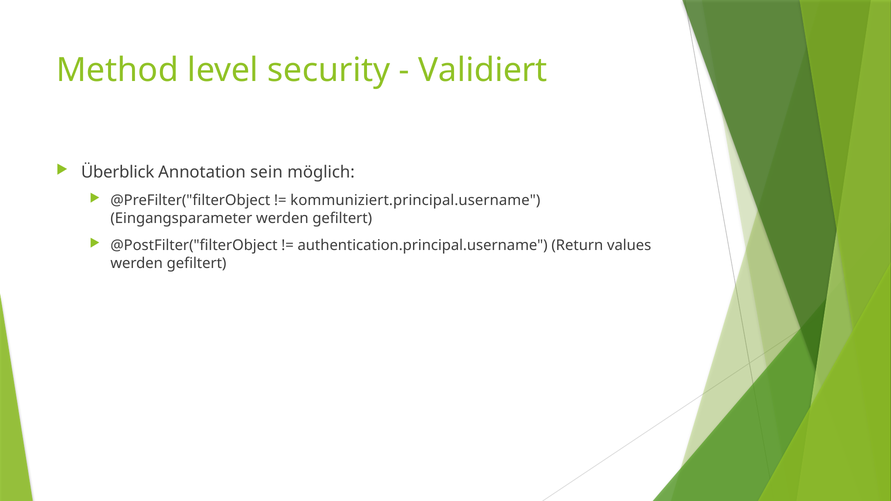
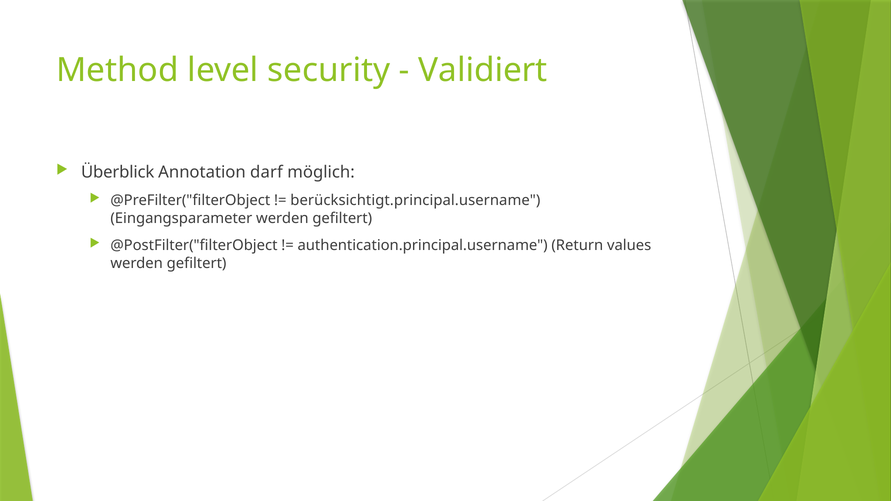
sein: sein -> darf
kommuniziert.principal.username: kommuniziert.principal.username -> berücksichtigt.principal.username
